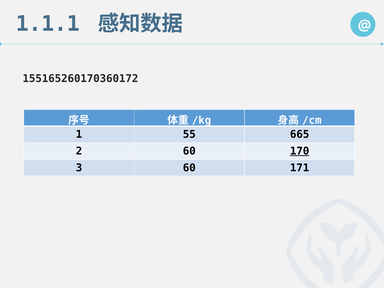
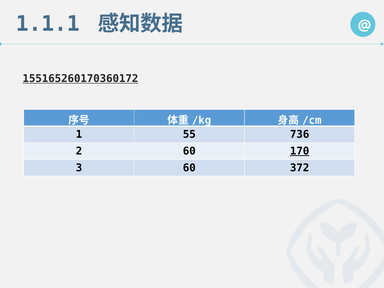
155165260170360172 underline: none -> present
665: 665 -> 736
171: 171 -> 372
